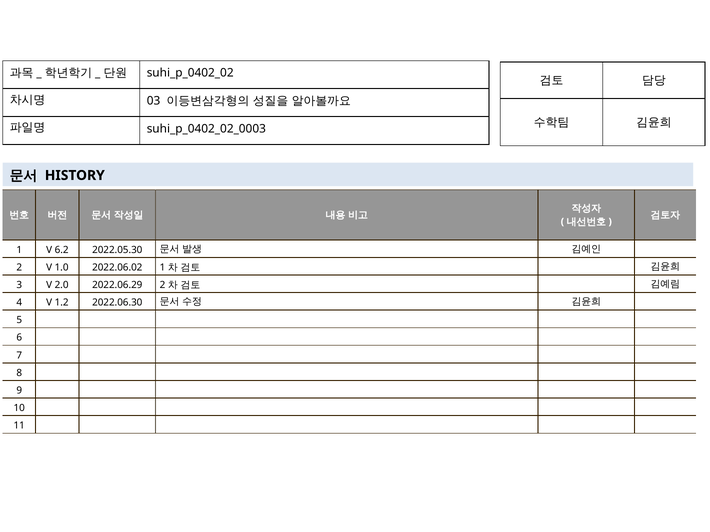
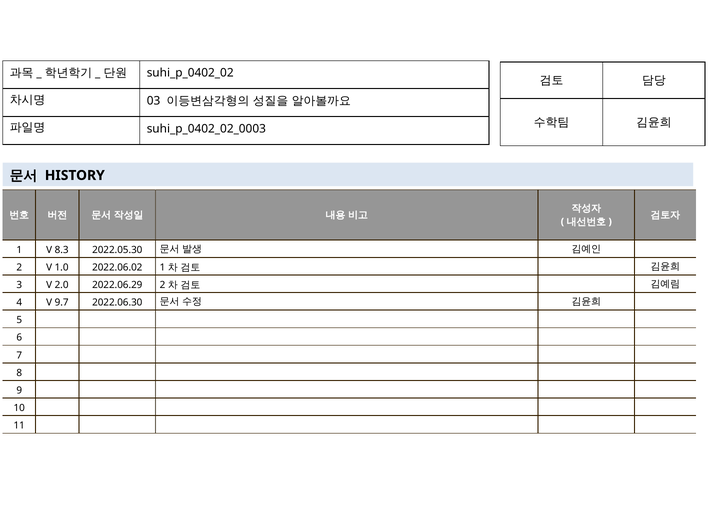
6.2: 6.2 -> 8.3
1.2: 1.2 -> 9.7
